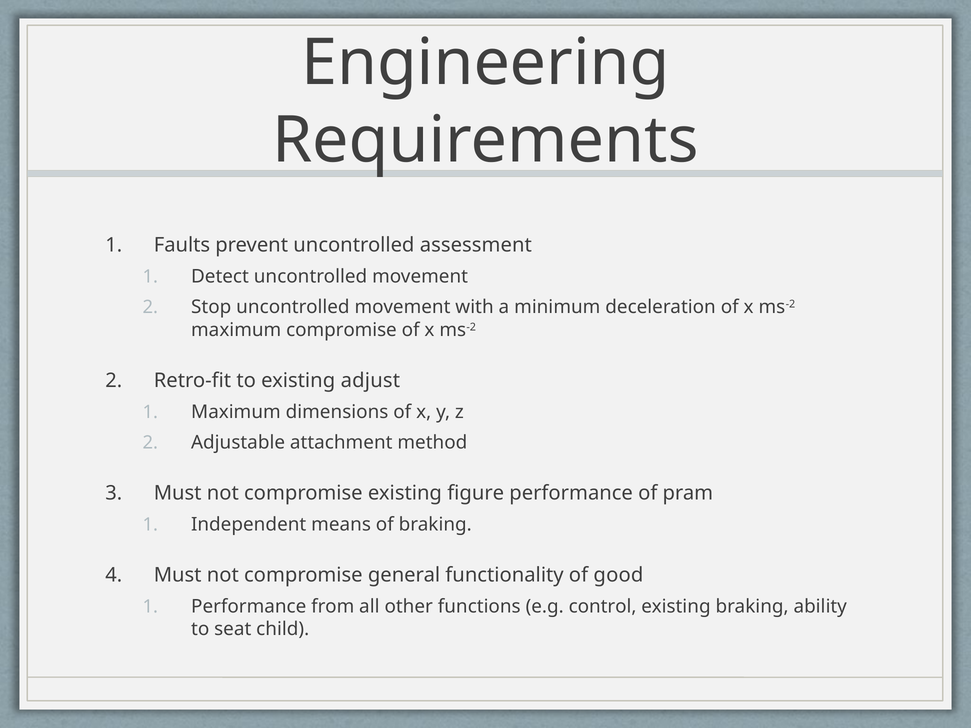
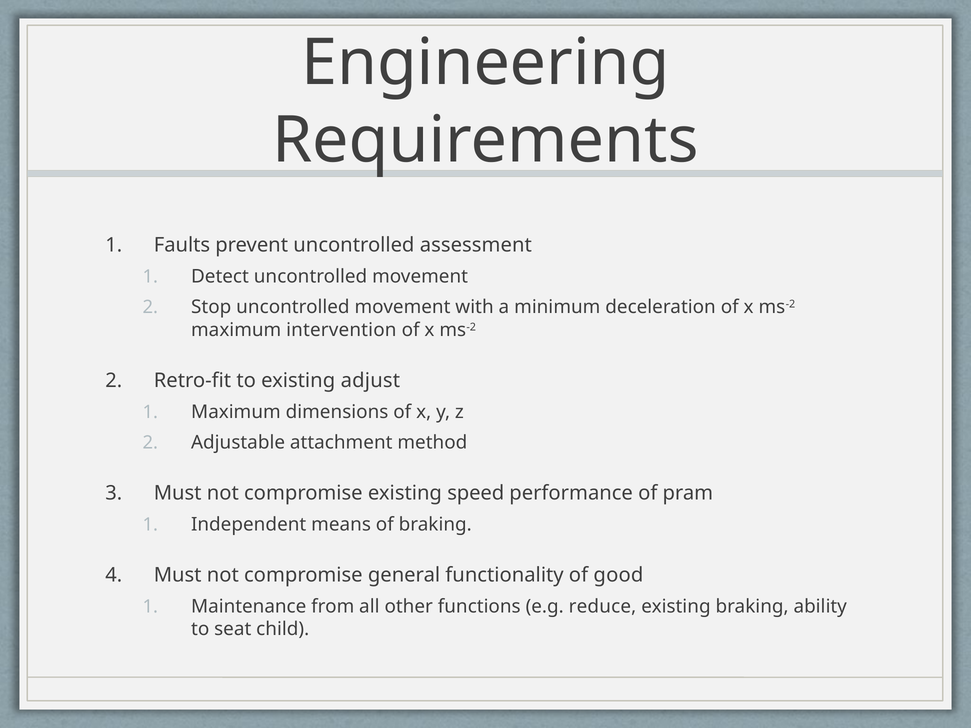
maximum compromise: compromise -> intervention
figure: figure -> speed
Performance at (249, 607): Performance -> Maintenance
control: control -> reduce
